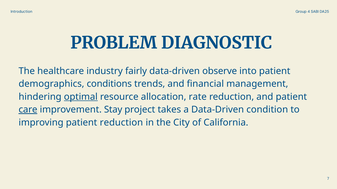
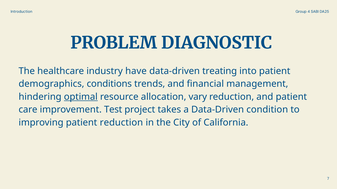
fairly: fairly -> have
observe: observe -> treating
rate: rate -> vary
care underline: present -> none
Stay: Stay -> Test
